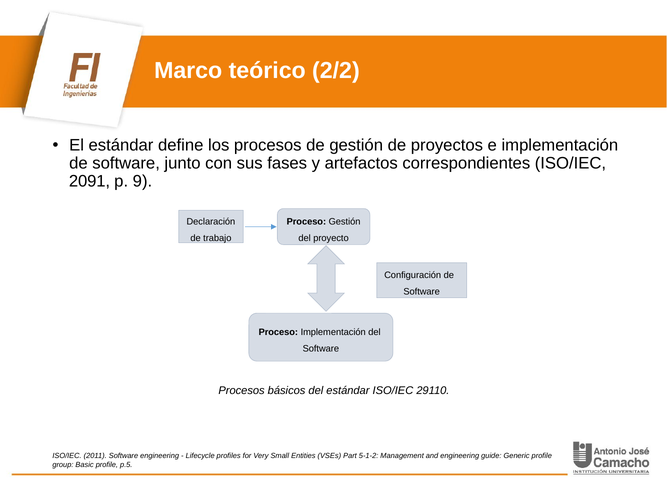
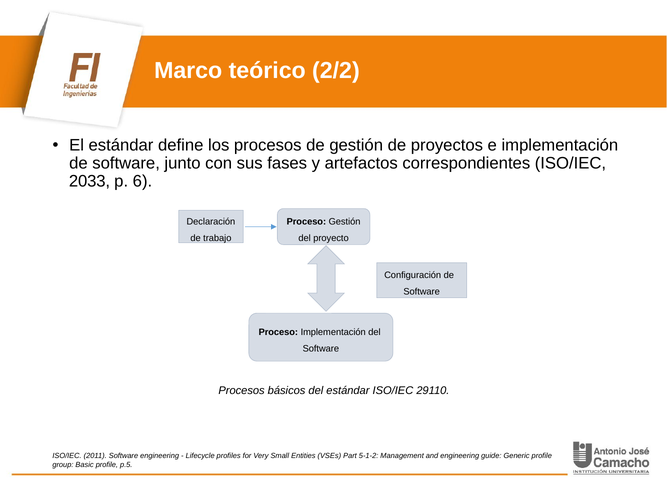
2091: 2091 -> 2033
9: 9 -> 6
